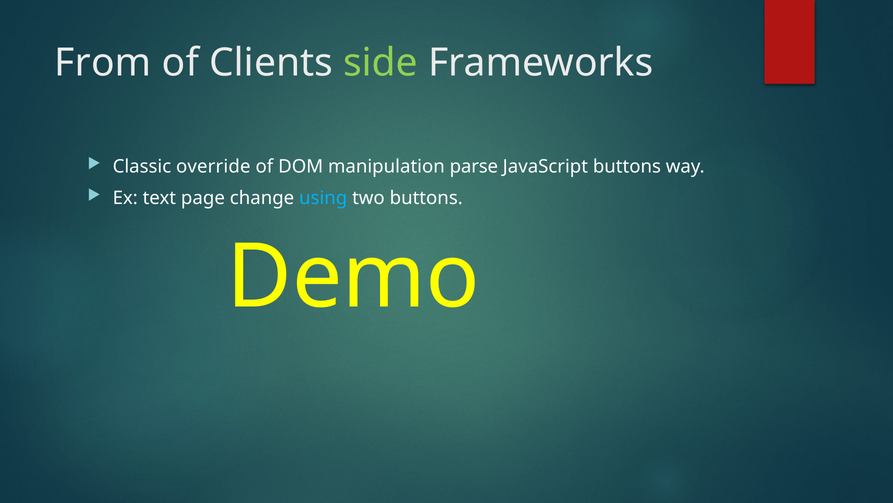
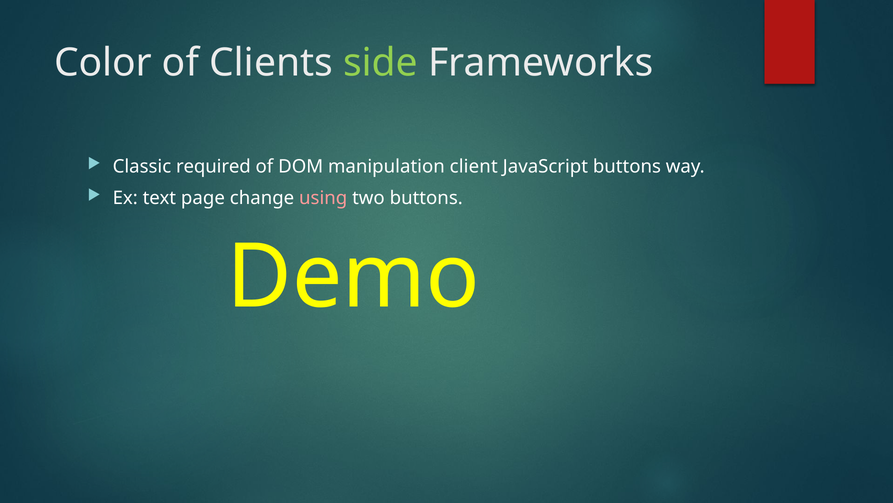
From: From -> Color
override: override -> required
parse: parse -> client
using colour: light blue -> pink
